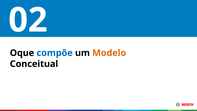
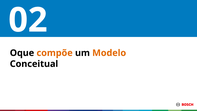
compõe colour: blue -> orange
